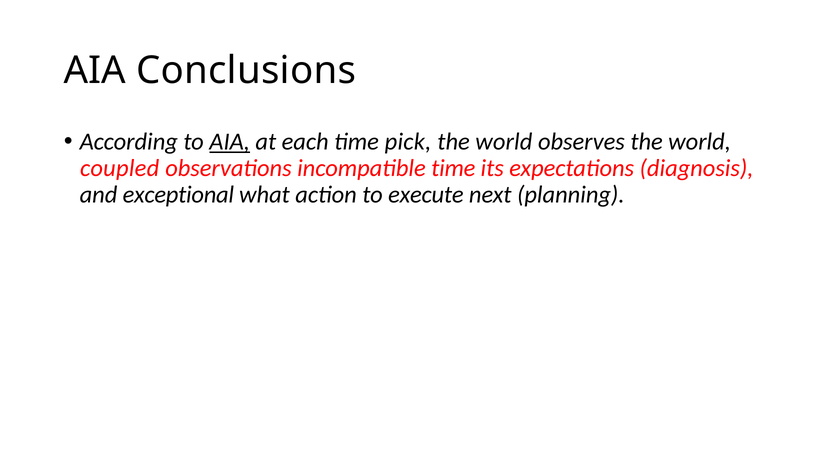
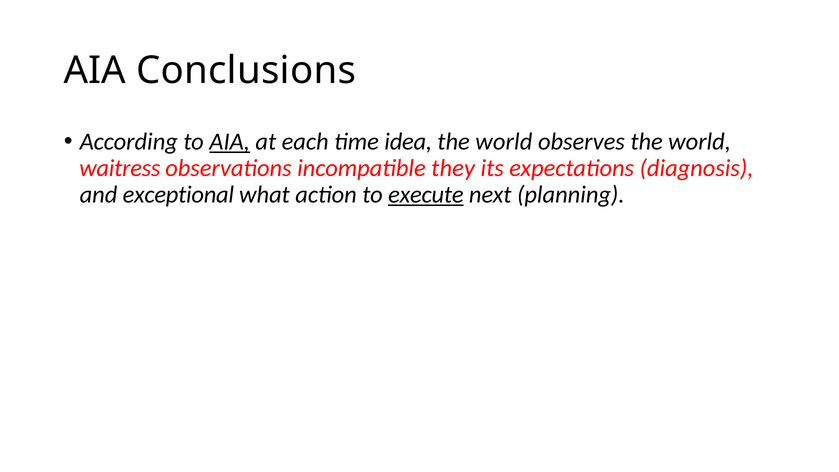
pick: pick -> idea
coupled: coupled -> waitress
incompatible time: time -> they
execute underline: none -> present
